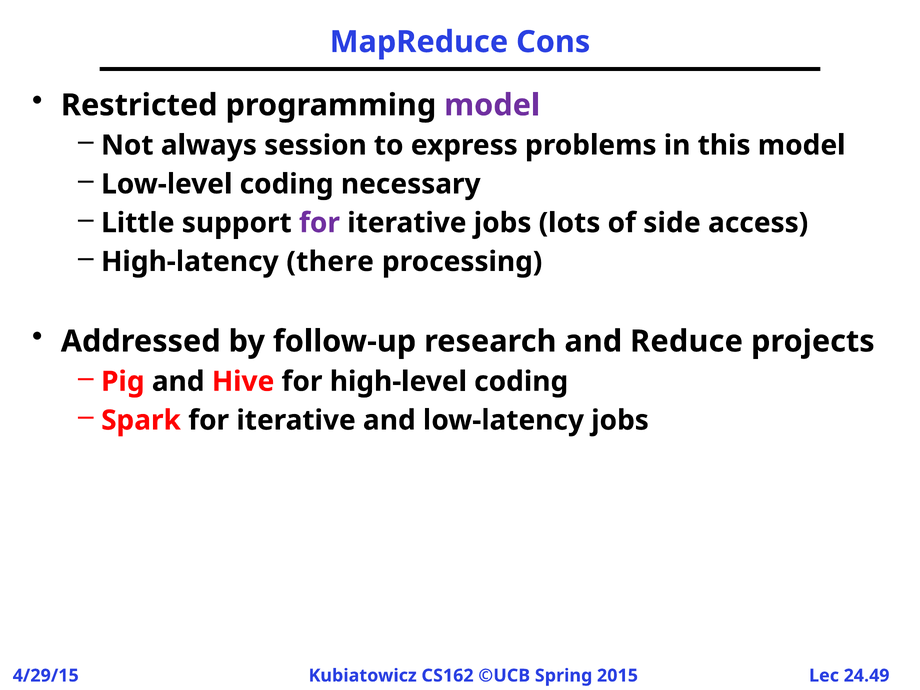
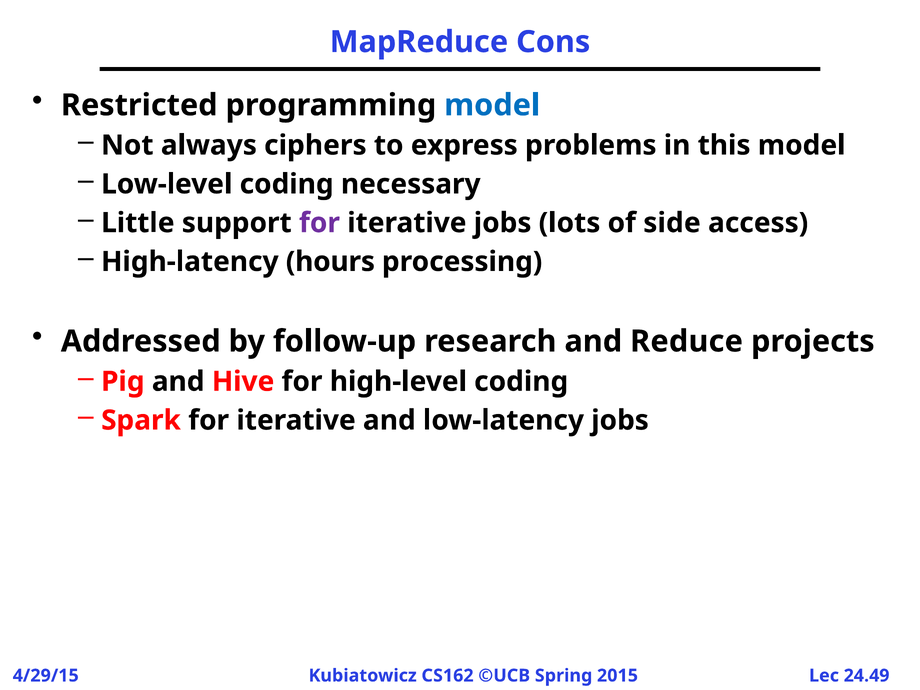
model at (492, 105) colour: purple -> blue
session: session -> ciphers
there: there -> hours
